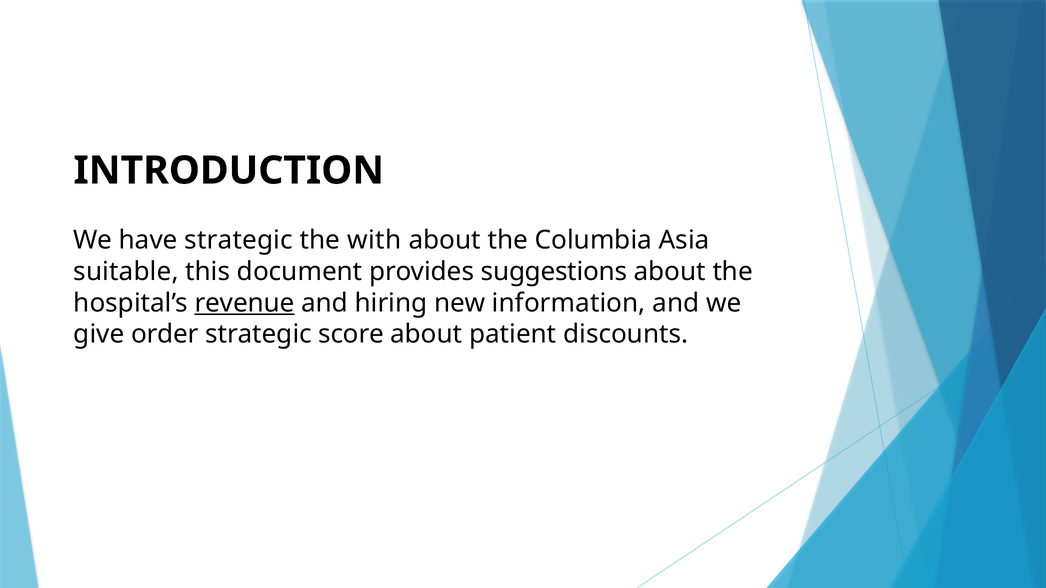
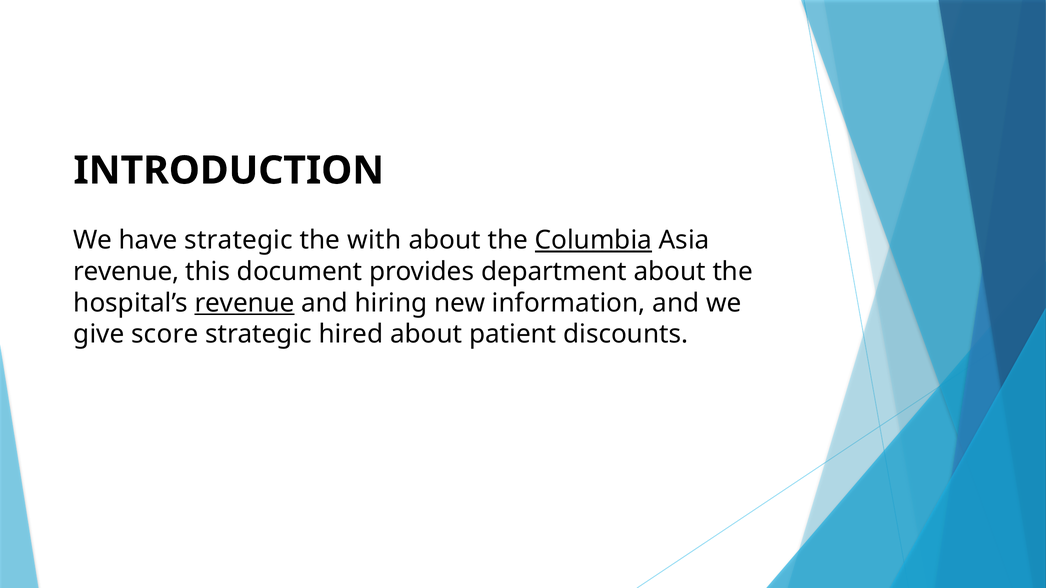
Columbia underline: none -> present
suitable at (126, 272): suitable -> revenue
suggestions: suggestions -> department
order: order -> score
score: score -> hired
